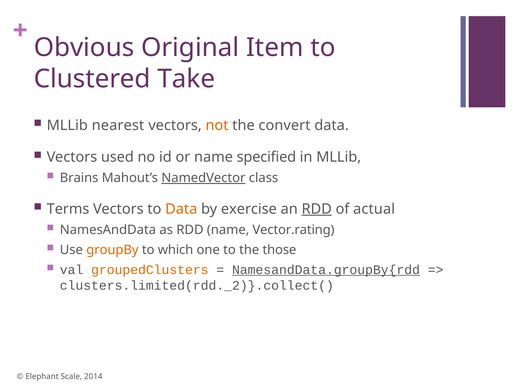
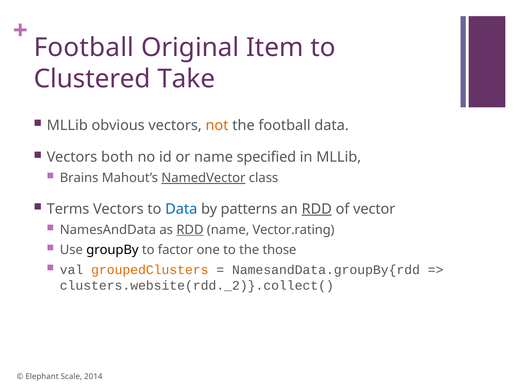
Obvious at (84, 48): Obvious -> Football
nearest: nearest -> obvious
the convert: convert -> football
used: used -> both
Data at (181, 209) colour: orange -> blue
exercise: exercise -> patterns
actual: actual -> vector
RDD at (190, 230) underline: none -> present
groupBy colour: orange -> black
which: which -> factor
NamesandData.groupBy{rdd underline: present -> none
clusters.limited(rdd._2)}.collect(: clusters.limited(rdd._2)}.collect( -> clusters.website(rdd._2)}.collect(
